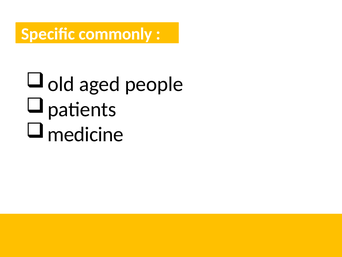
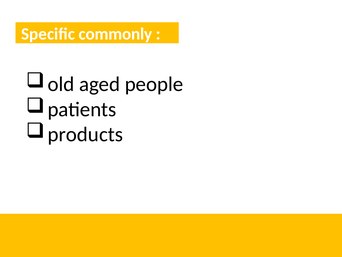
medicine: medicine -> products
